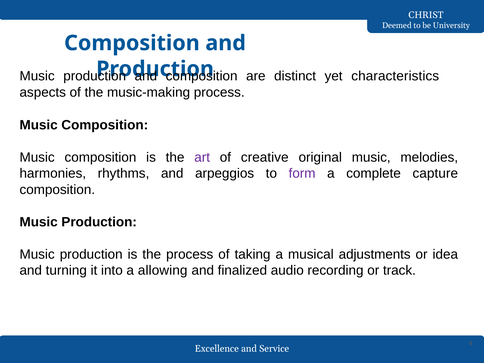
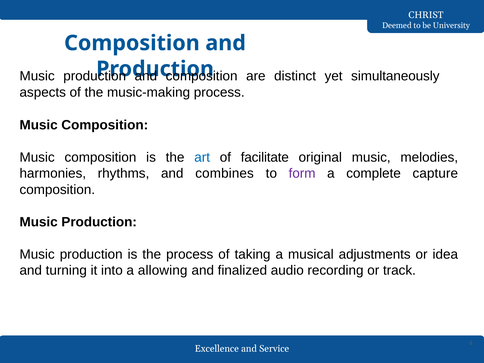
characteristics: characteristics -> simultaneously
art colour: purple -> blue
creative: creative -> facilitate
arpeggios: arpeggios -> combines
